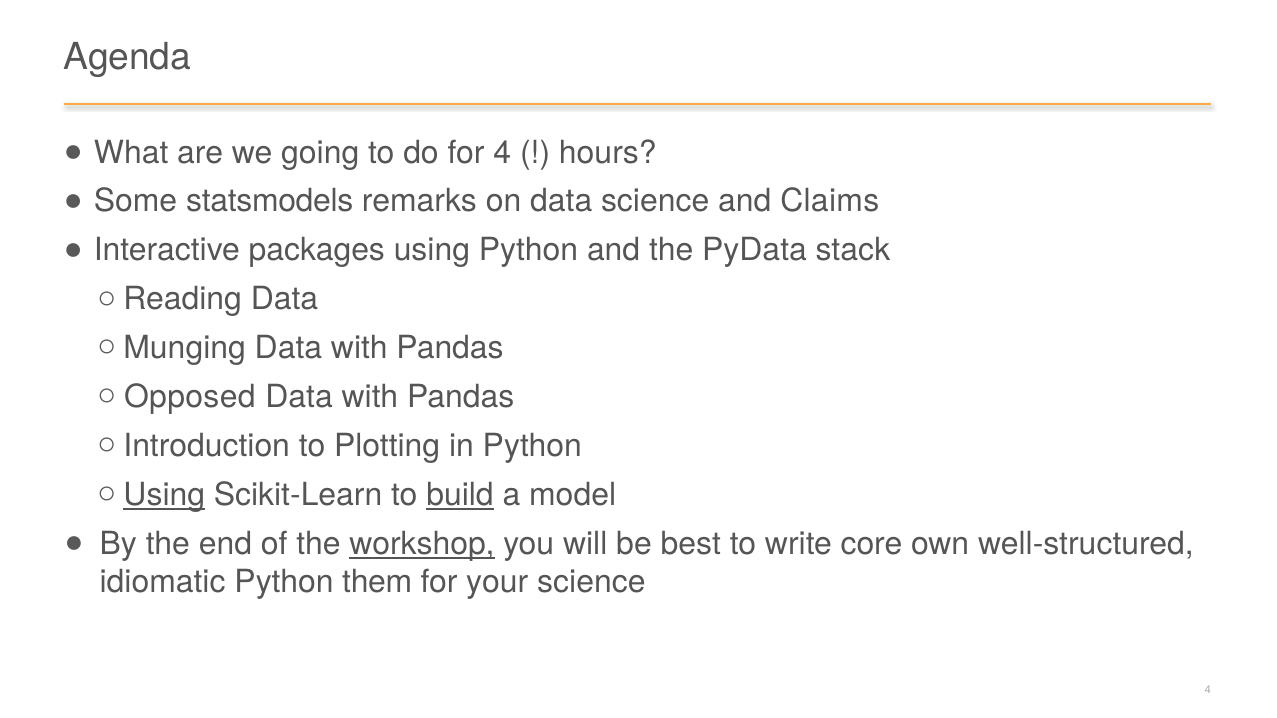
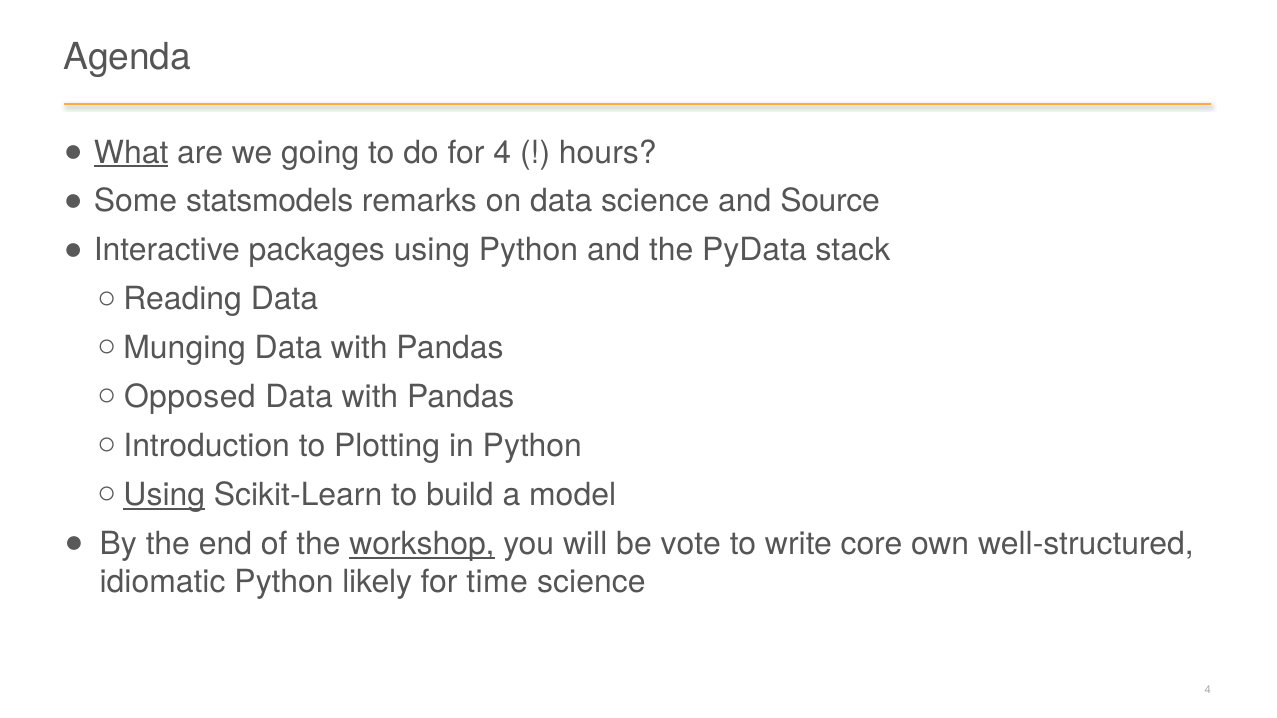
What underline: none -> present
Claims: Claims -> Source
build underline: present -> none
best: best -> vote
them: them -> likely
your: your -> time
